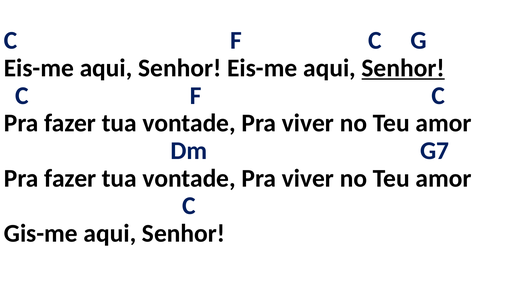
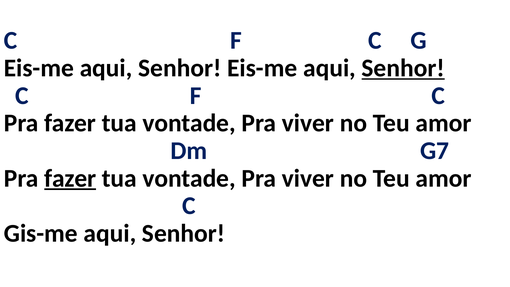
fazer at (70, 178) underline: none -> present
